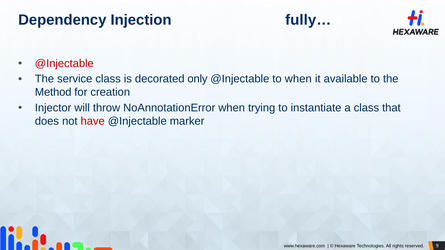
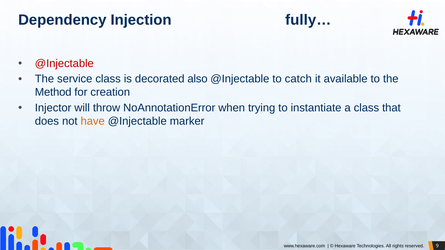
only: only -> also
to when: when -> catch
have colour: red -> orange
